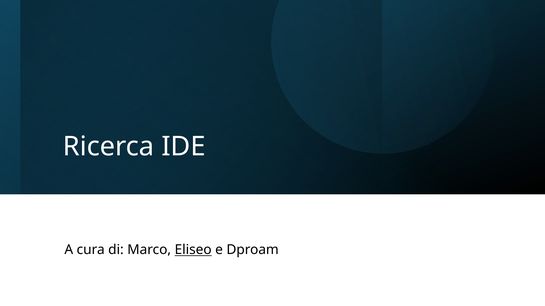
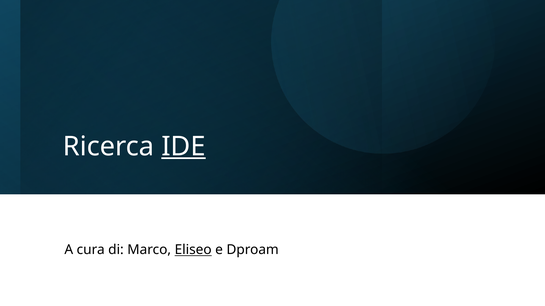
IDE underline: none -> present
